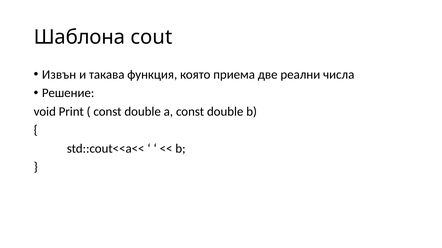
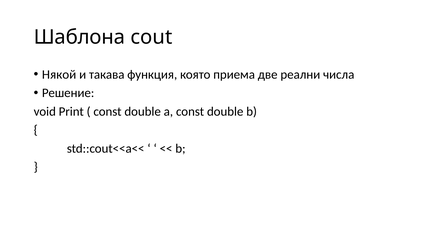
Извън: Извън -> Някой
